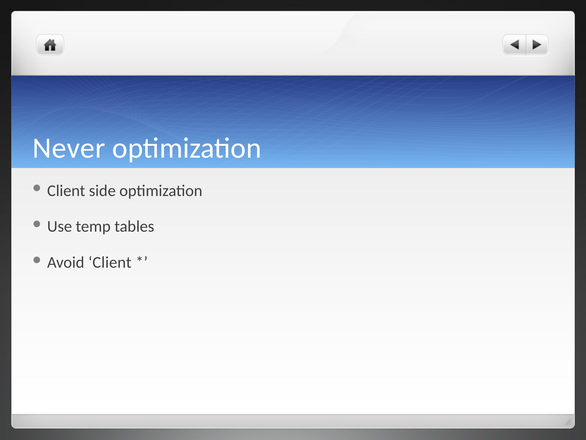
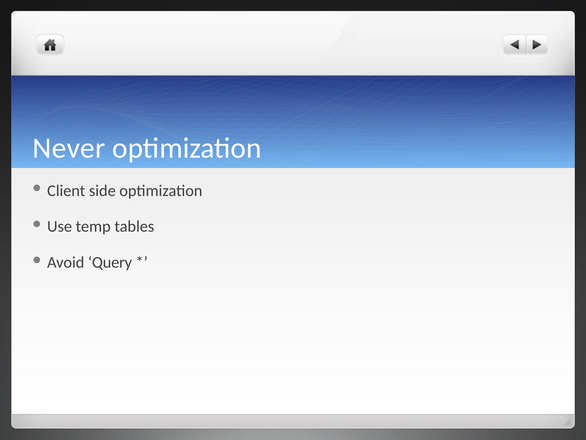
Avoid Client: Client -> Query
